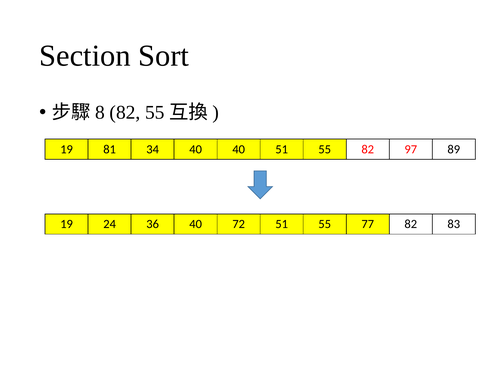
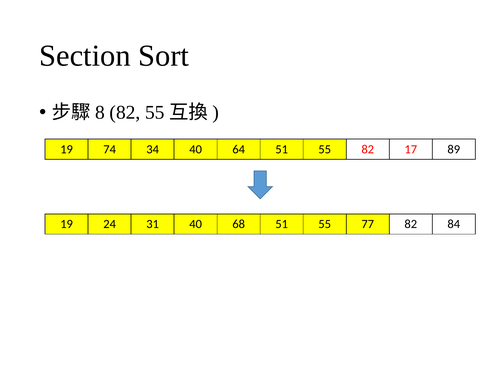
81: 81 -> 74
40 40: 40 -> 64
97: 97 -> 17
36: 36 -> 31
72: 72 -> 68
83: 83 -> 84
